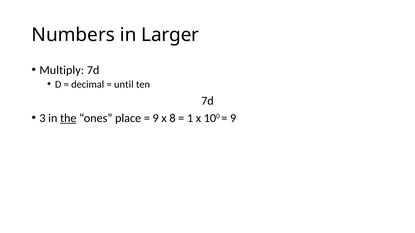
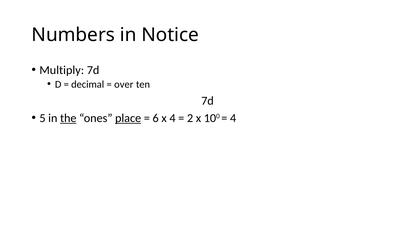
Larger: Larger -> Notice
until: until -> over
3: 3 -> 5
place underline: none -> present
9 at (156, 118): 9 -> 6
x 8: 8 -> 4
1: 1 -> 2
9 at (233, 118): 9 -> 4
